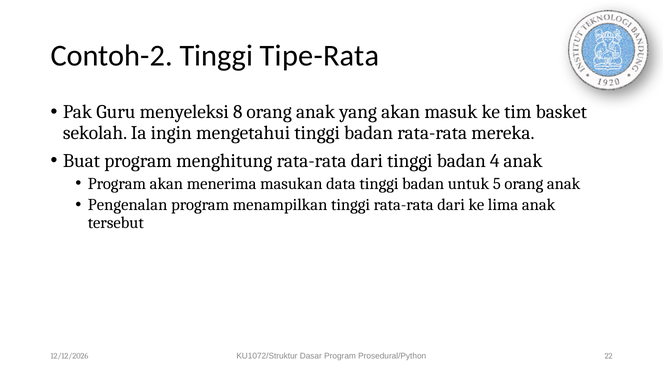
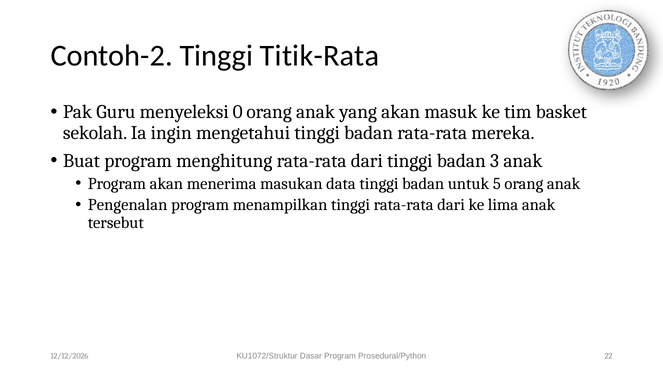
Tipe-Rata: Tipe-Rata -> Titik-Rata
8: 8 -> 0
4: 4 -> 3
